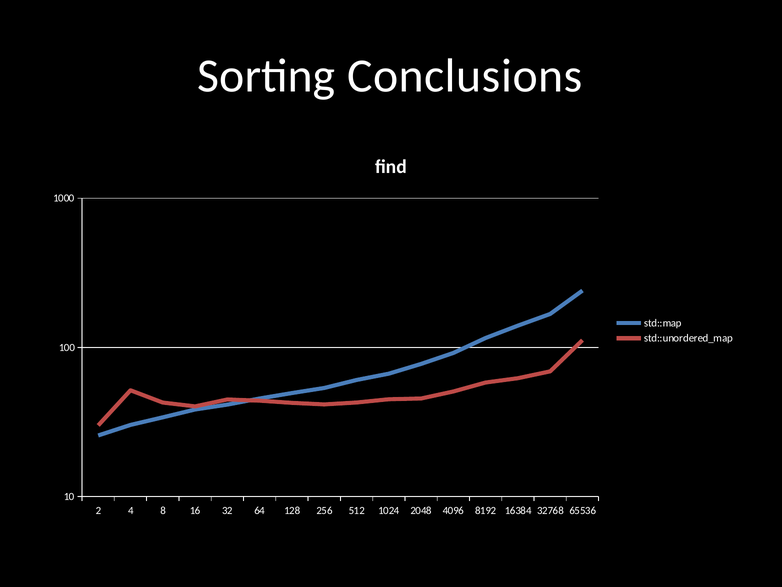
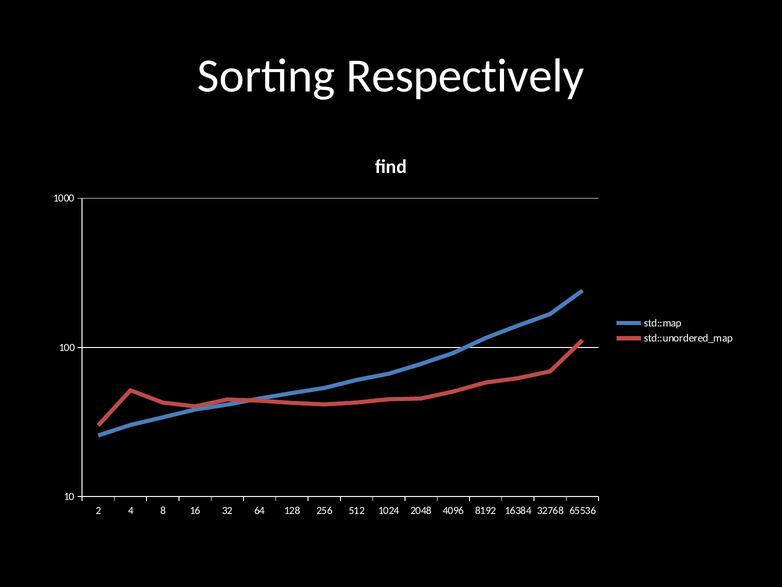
Conclusions: Conclusions -> Respectively
